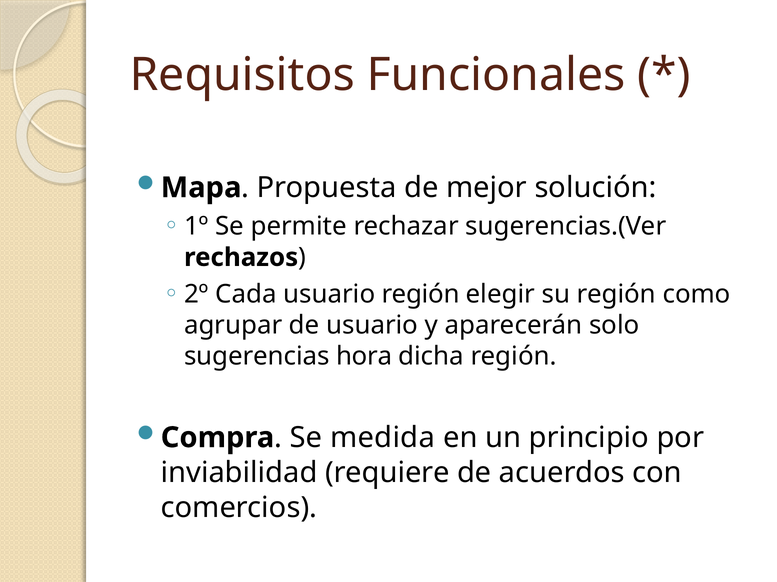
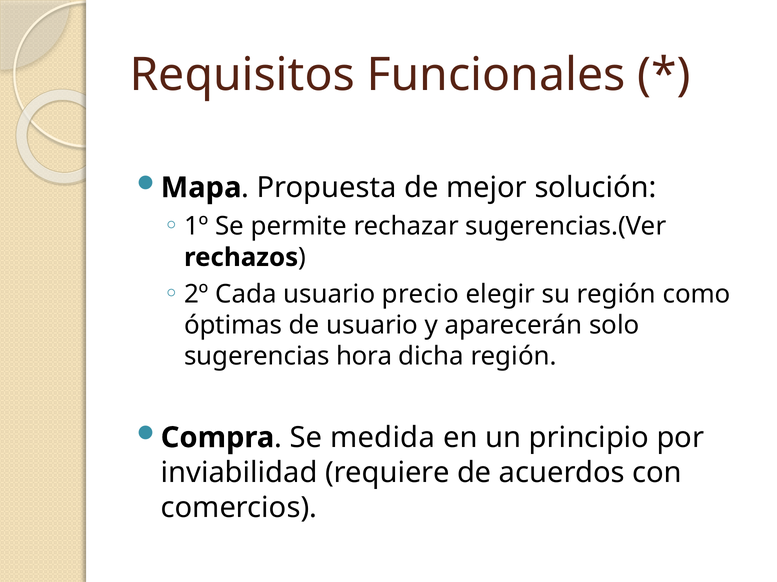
usuario región: región -> precio
agrupar: agrupar -> óptimas
